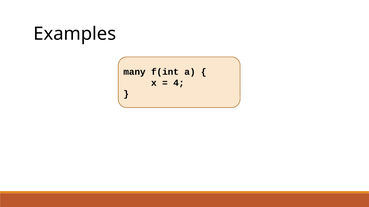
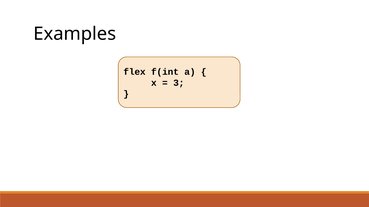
many: many -> flex
4: 4 -> 3
